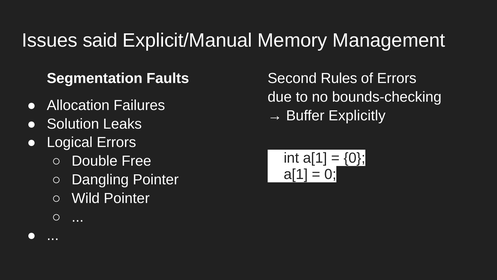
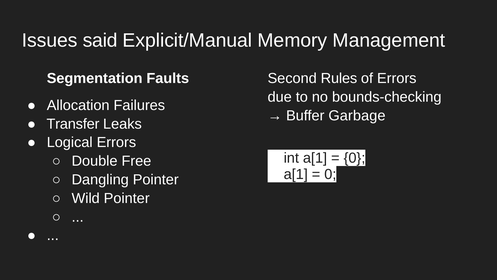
Explicitly: Explicitly -> Garbage
Solution: Solution -> Transfer
